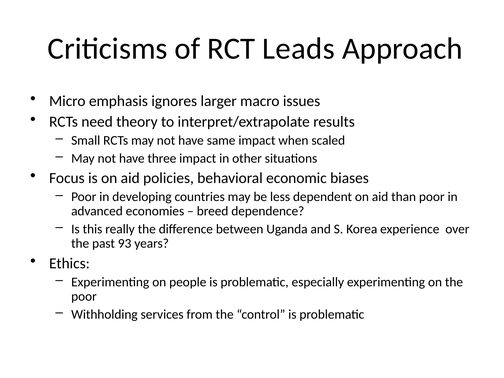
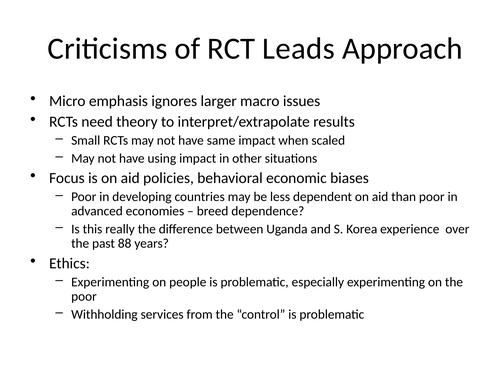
three: three -> using
93: 93 -> 88
